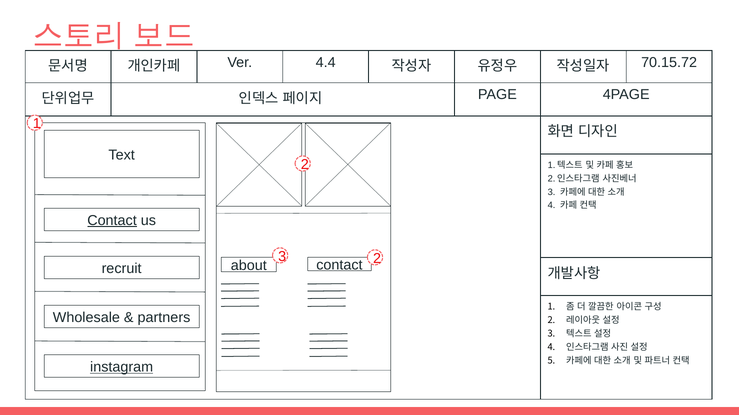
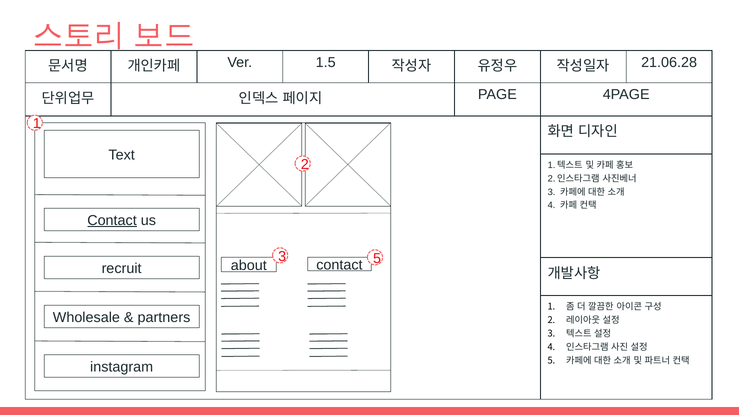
4.4: 4.4 -> 1.5
70.15.72: 70.15.72 -> 21.06.28
3 2: 2 -> 5
instagram underline: present -> none
